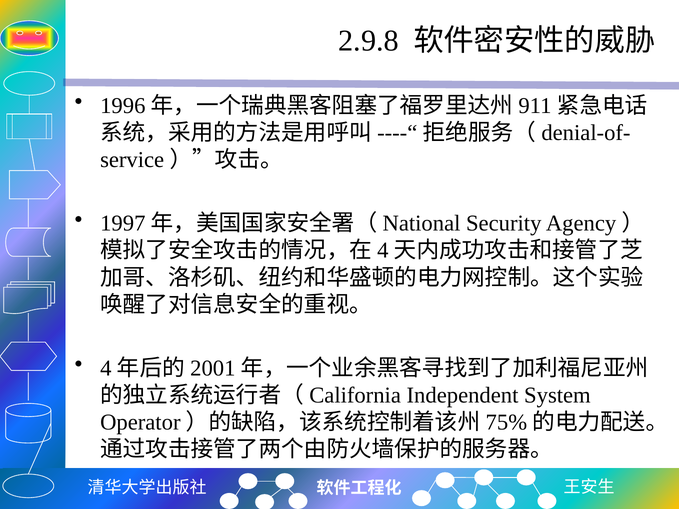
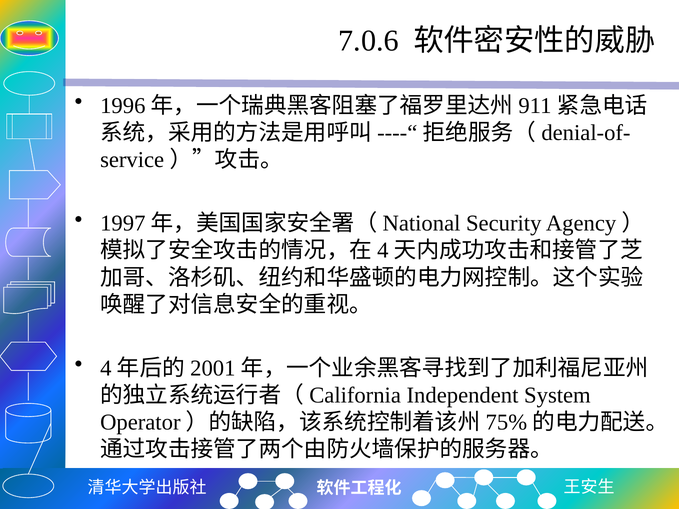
2.9.8: 2.9.8 -> 7.0.6
